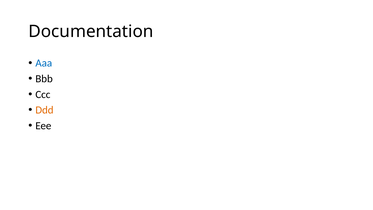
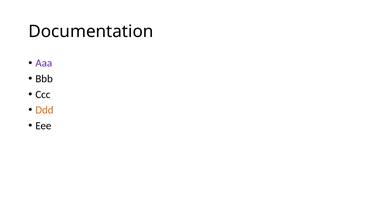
Aaa colour: blue -> purple
